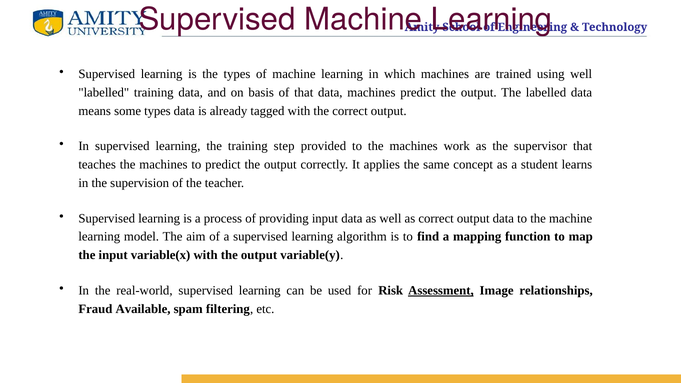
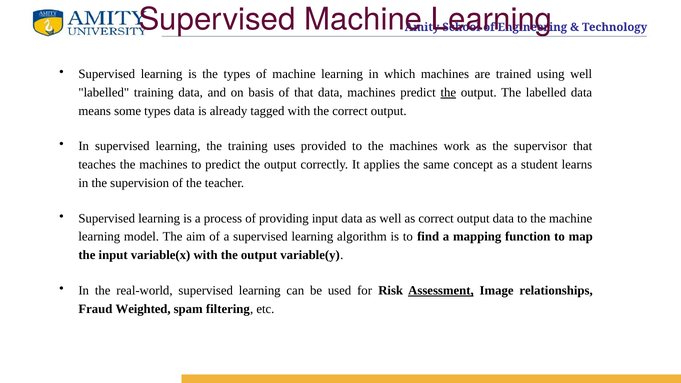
the at (448, 93) underline: none -> present
step: step -> uses
Available: Available -> Weighted
